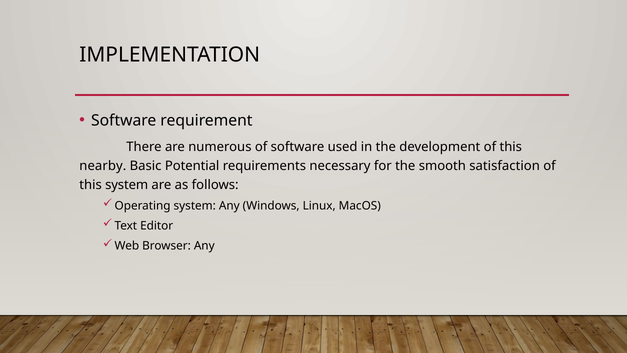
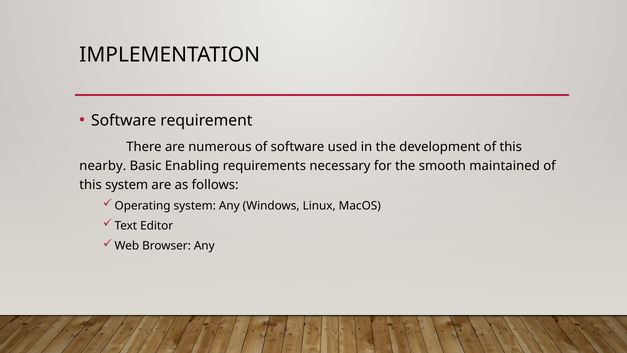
Potential: Potential -> Enabling
satisfaction: satisfaction -> maintained
